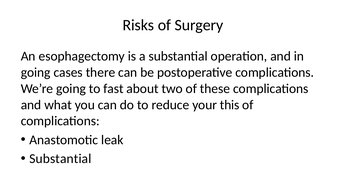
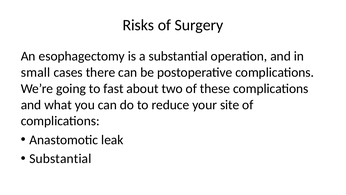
going at (36, 72): going -> small
this: this -> site
